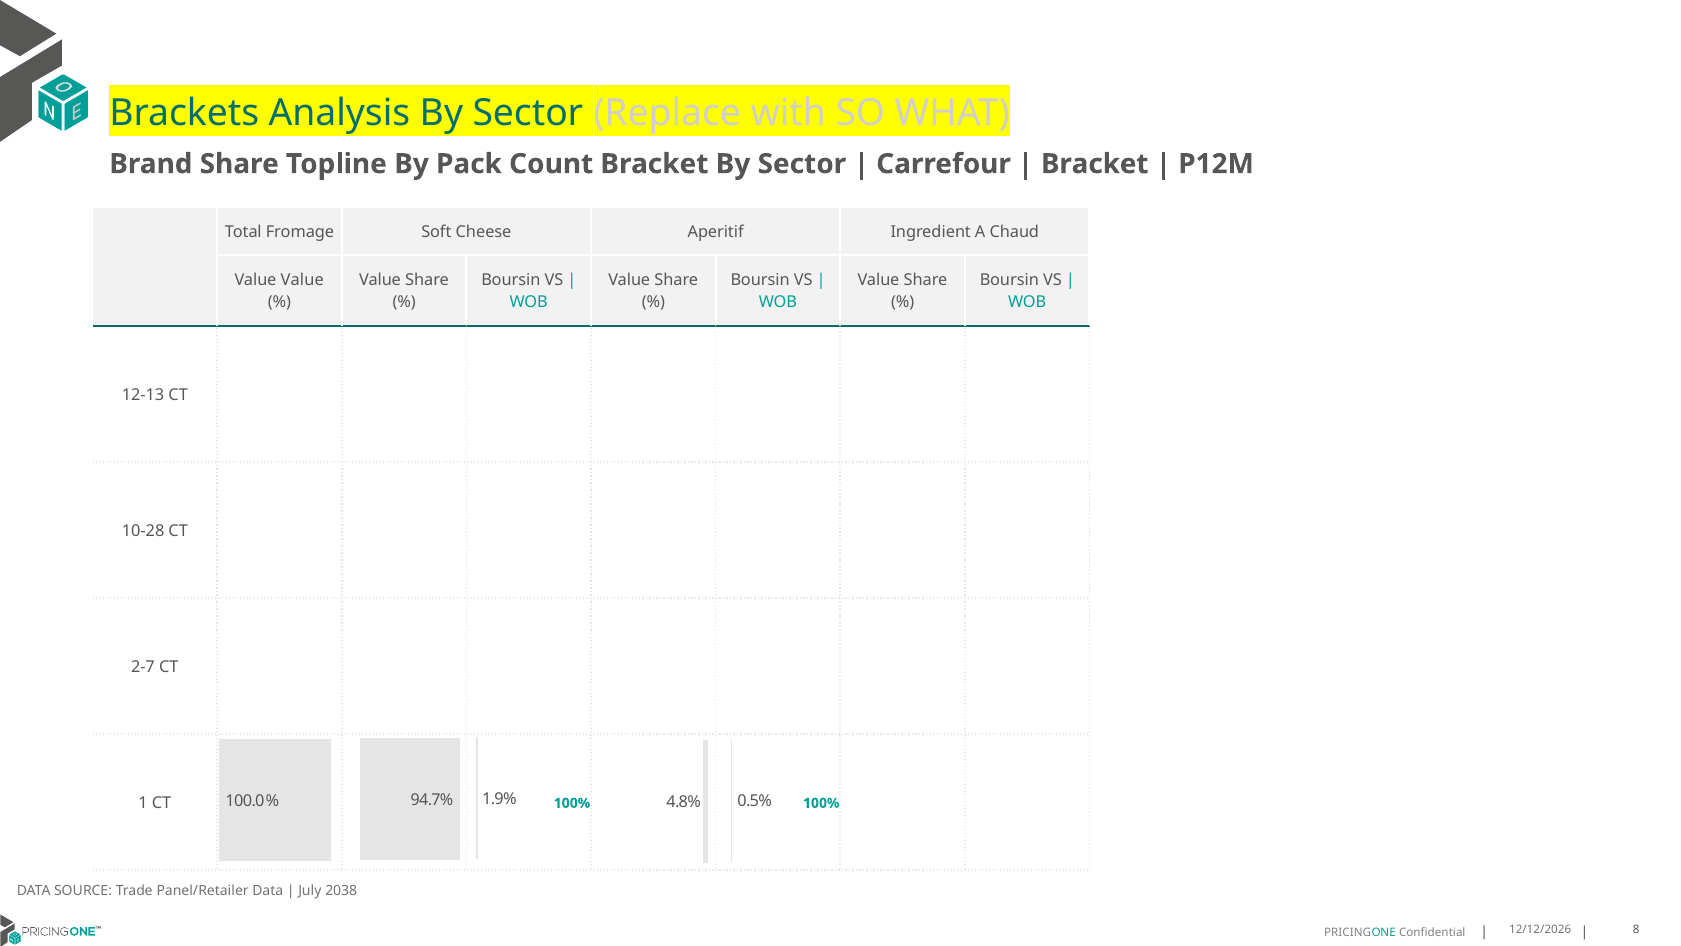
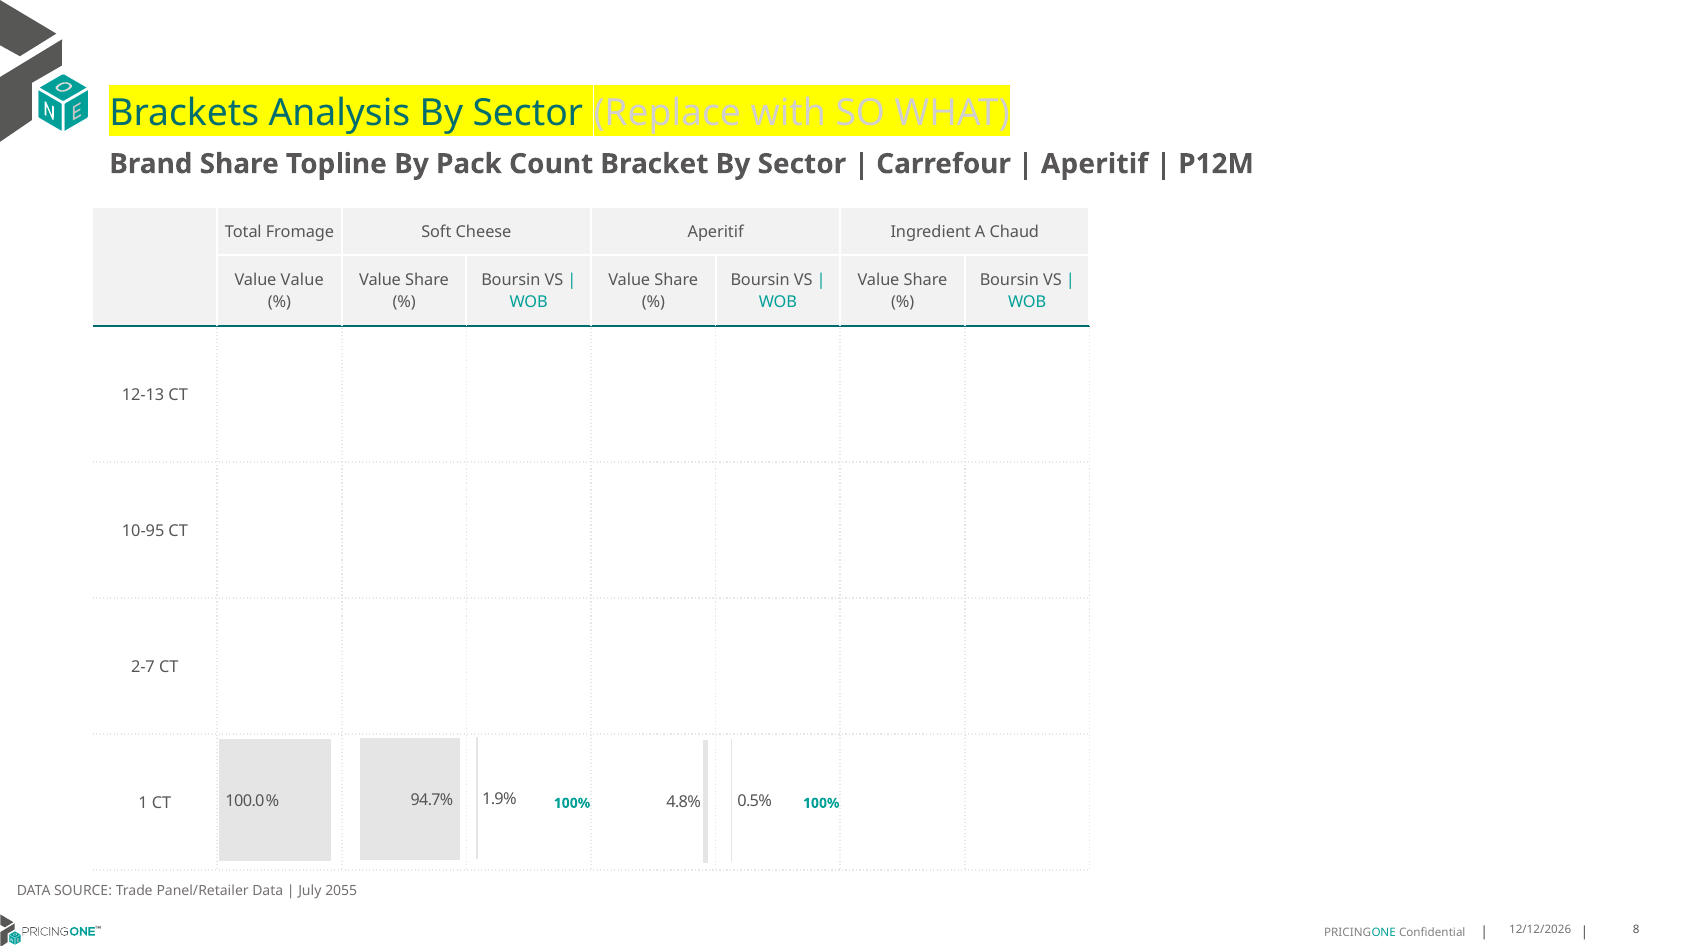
Bracket at (1095, 164): Bracket -> Aperitif
10-28: 10-28 -> 10-95
2038: 2038 -> 2055
